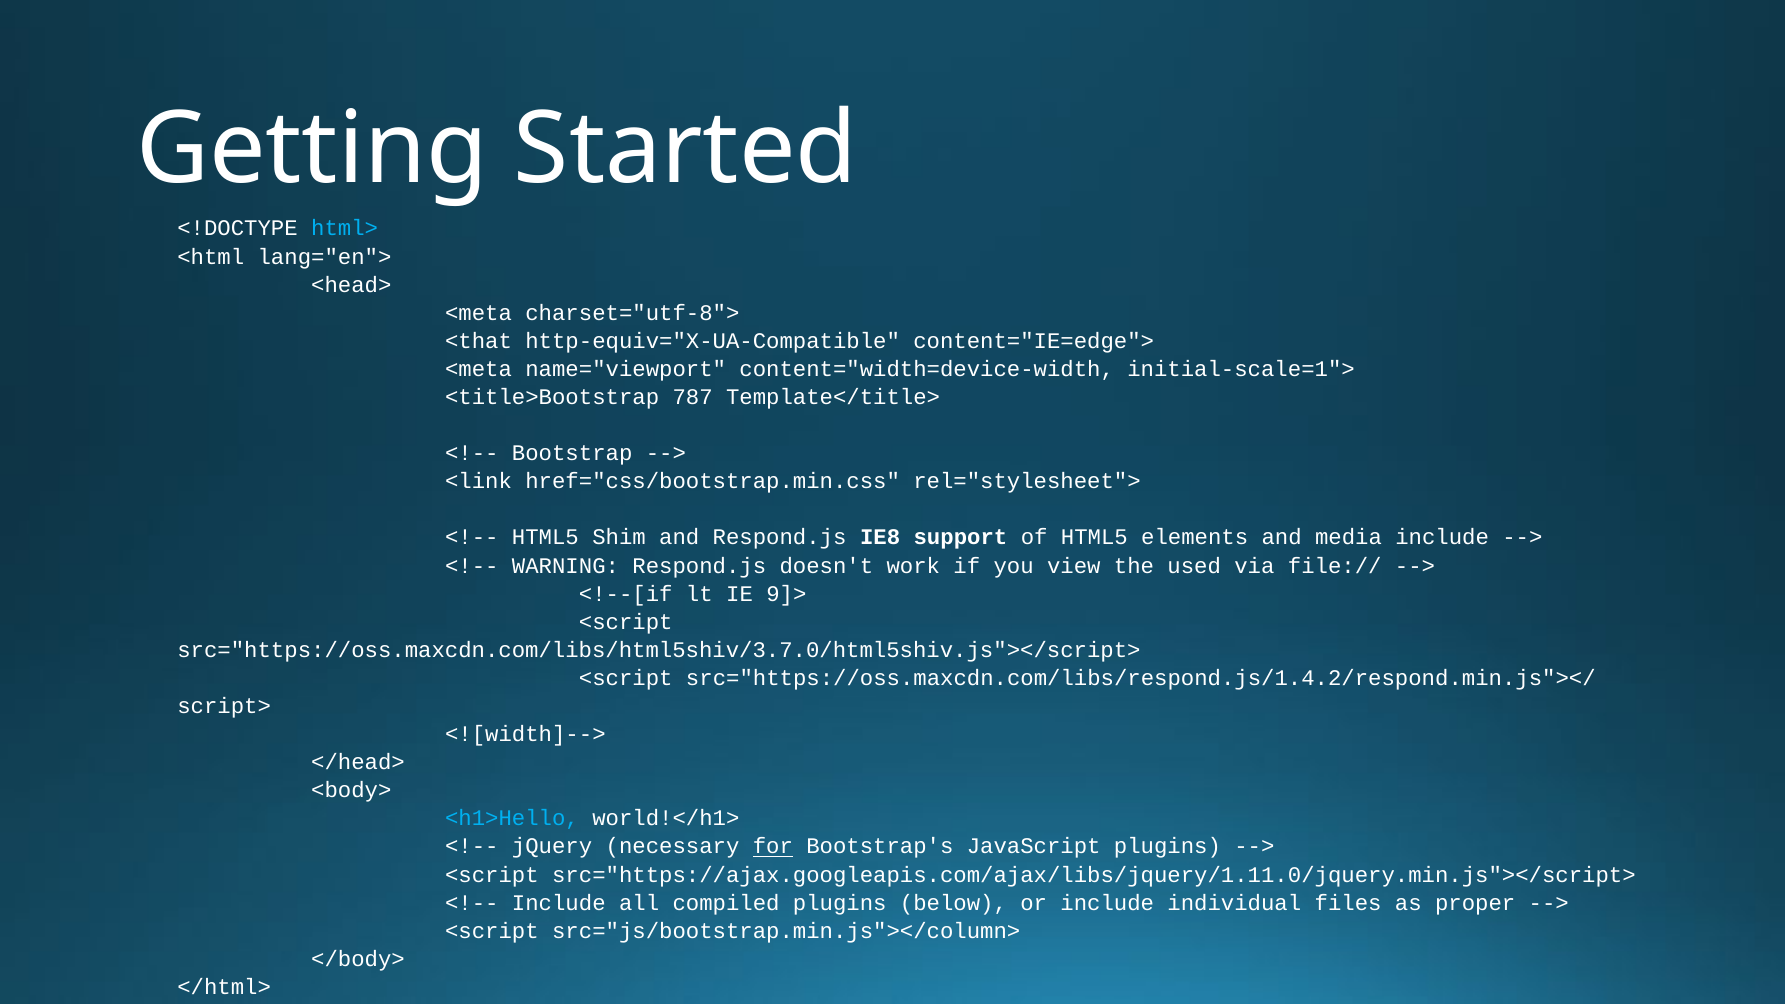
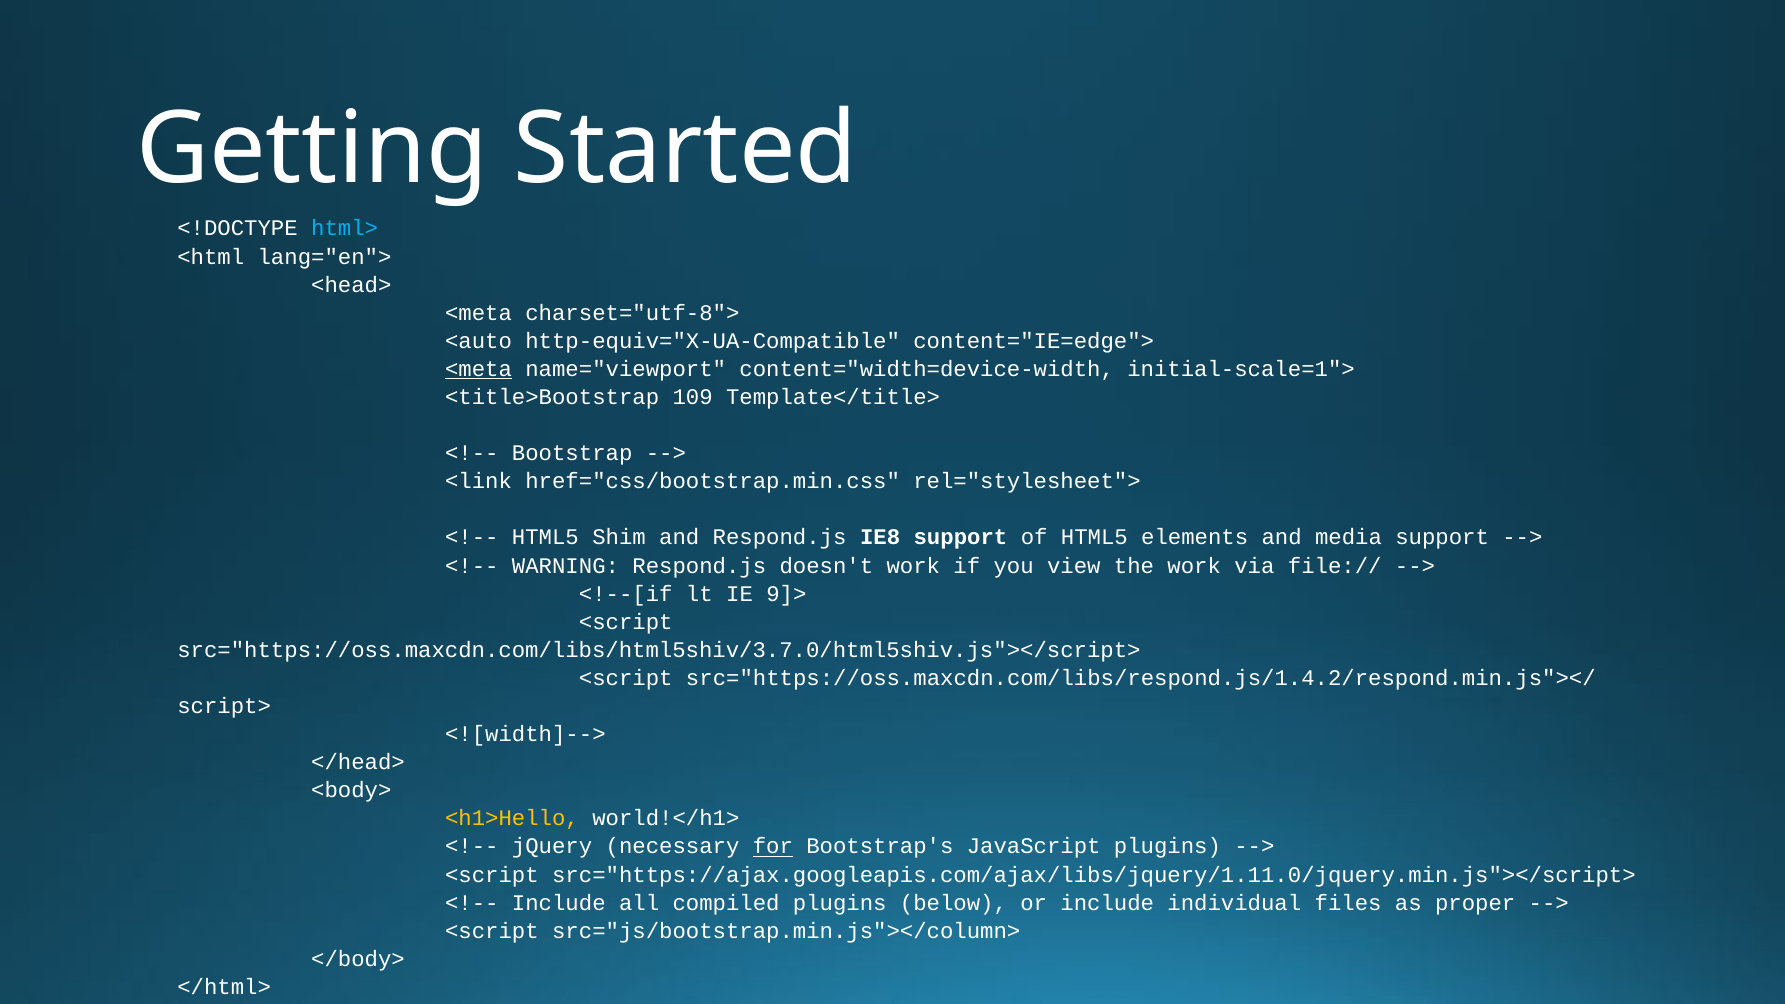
<that: <that -> <auto
<meta at (479, 369) underline: none -> present
787: 787 -> 109
media include: include -> support
the used: used -> work
<h1>Hello colour: light blue -> yellow
